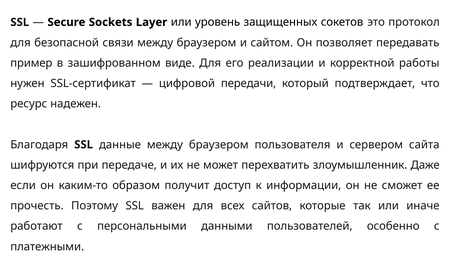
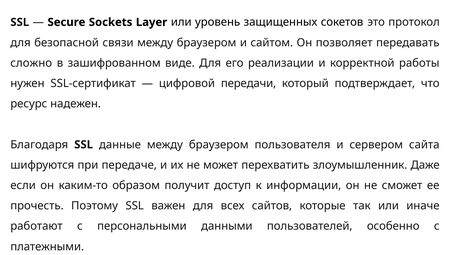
пример: пример -> сложно
